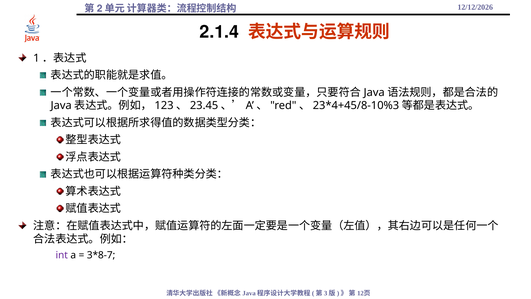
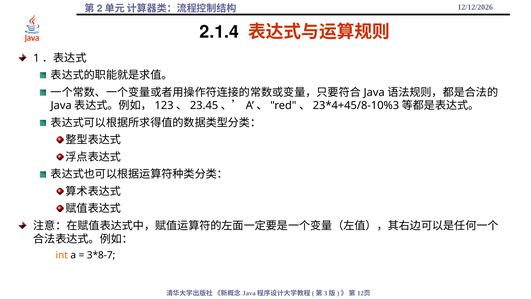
int colour: purple -> orange
